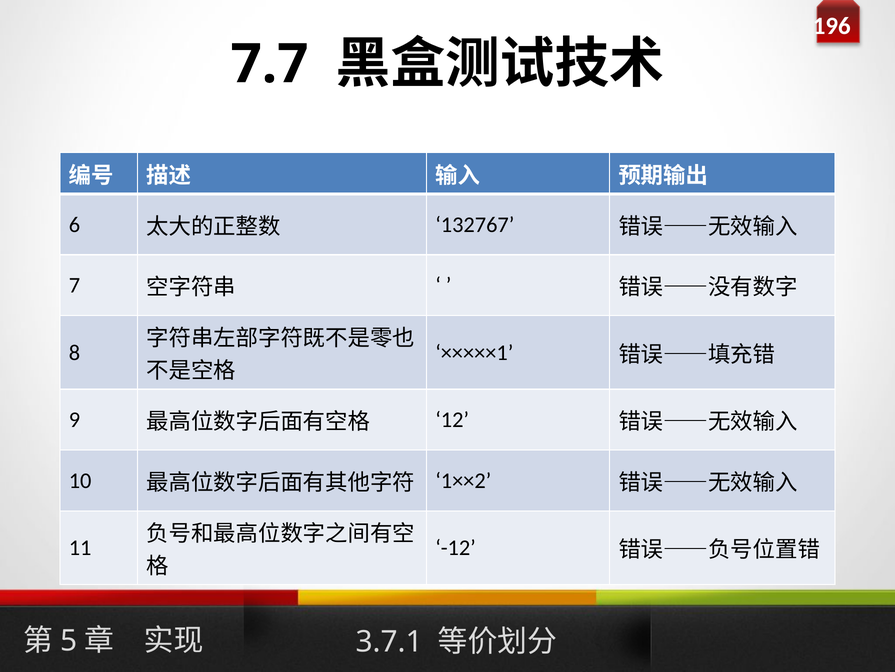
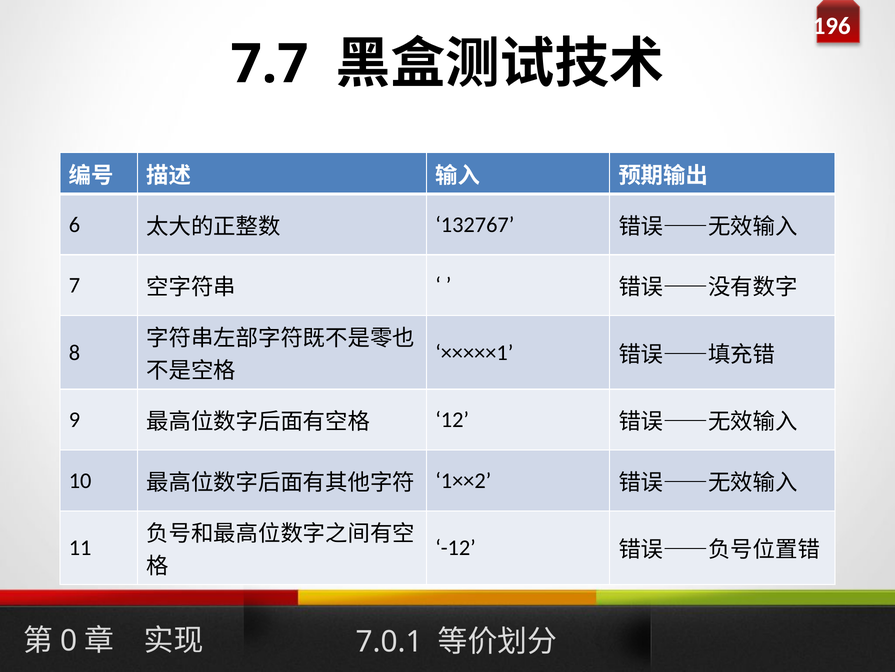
5: 5 -> 0
3.7.1: 3.7.1 -> 7.0.1
